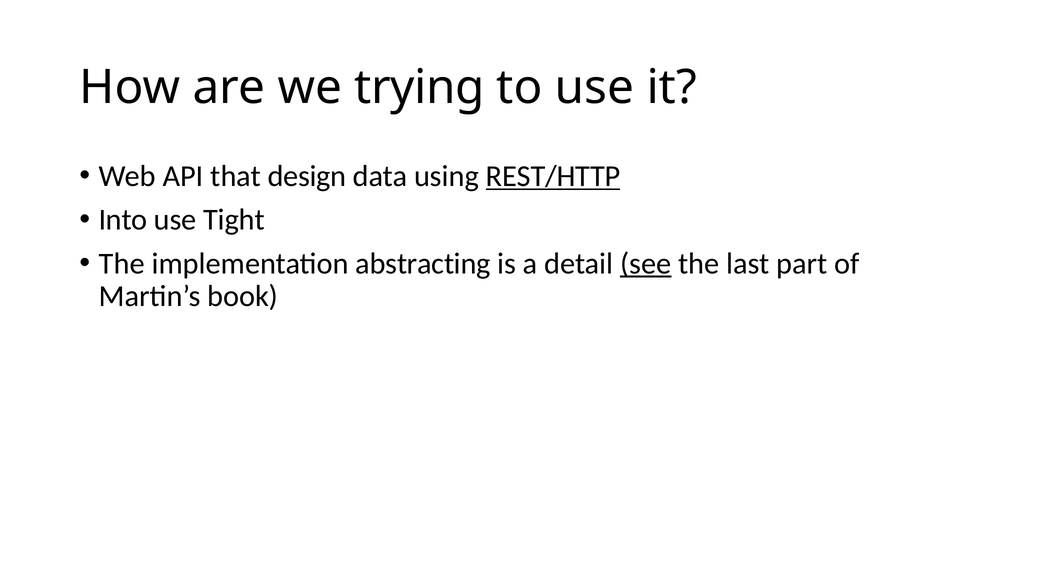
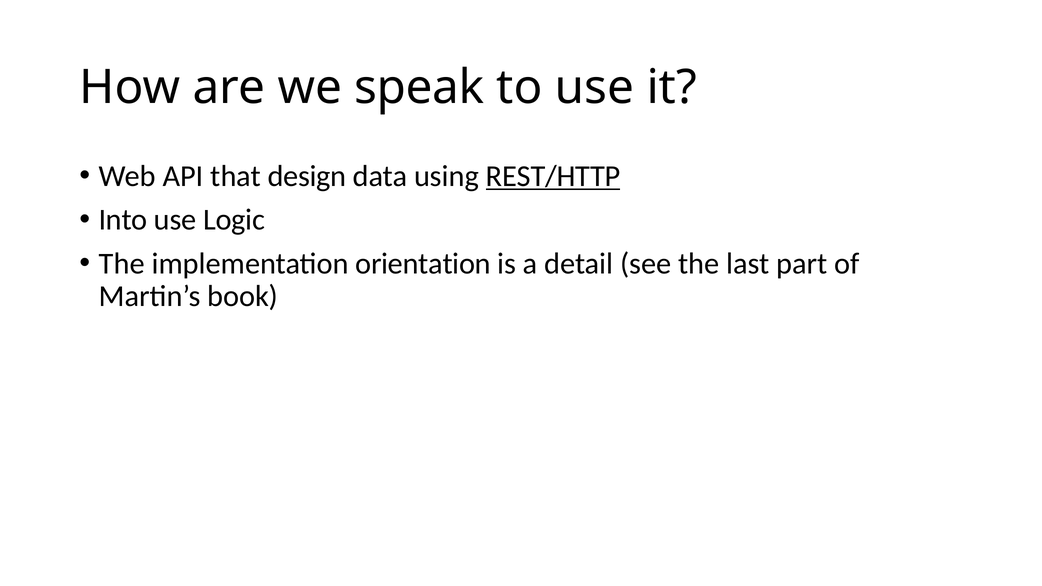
trying: trying -> speak
Tight: Tight -> Logic
abstracting: abstracting -> orientation
see underline: present -> none
